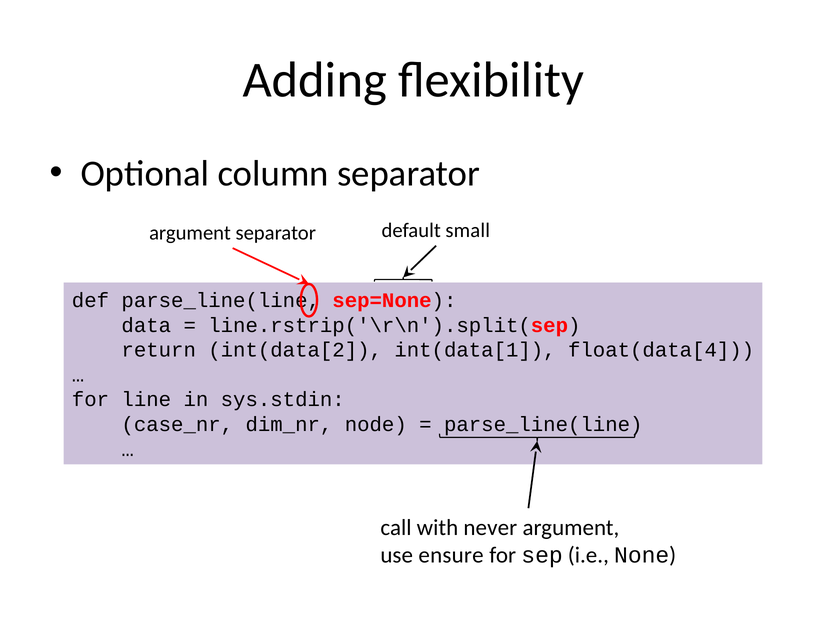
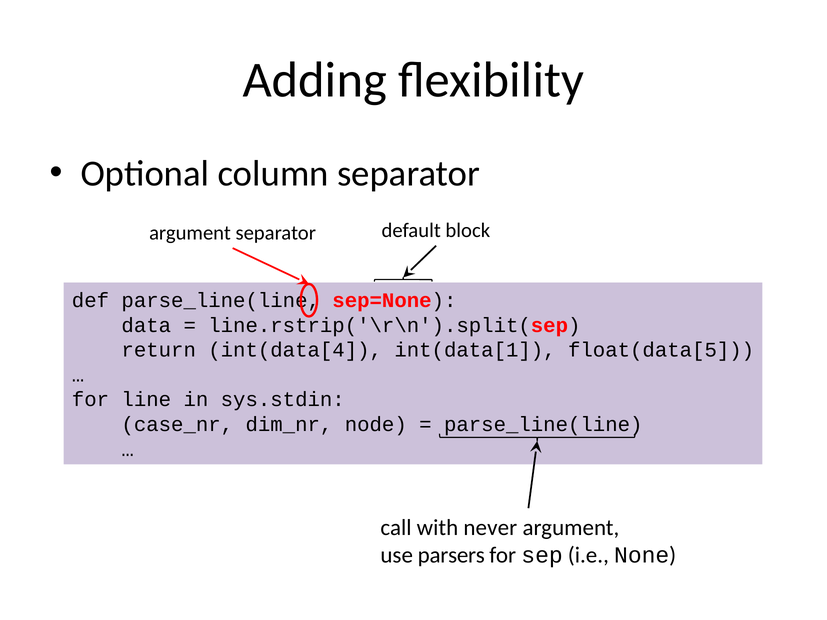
small: small -> block
int(data[2: int(data[2 -> int(data[4
float(data[4: float(data[4 -> float(data[5
ensure: ensure -> parsers
